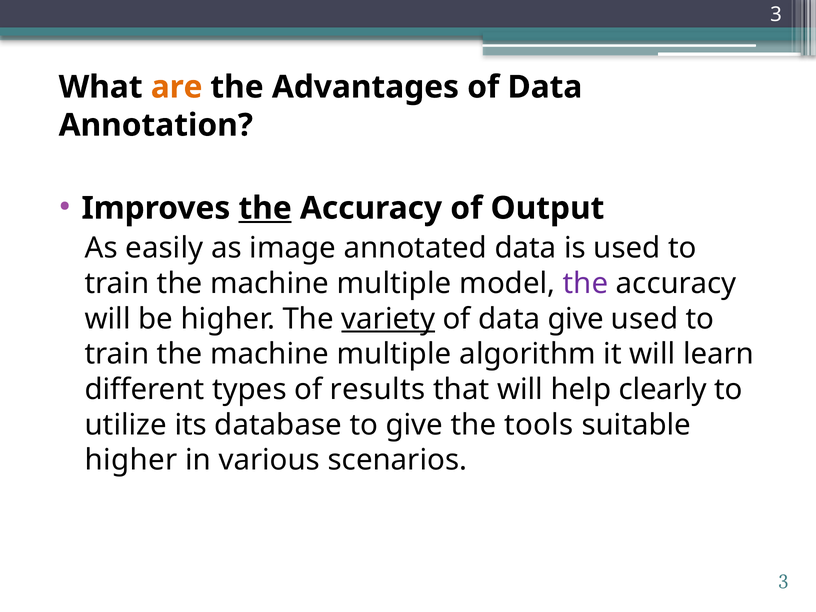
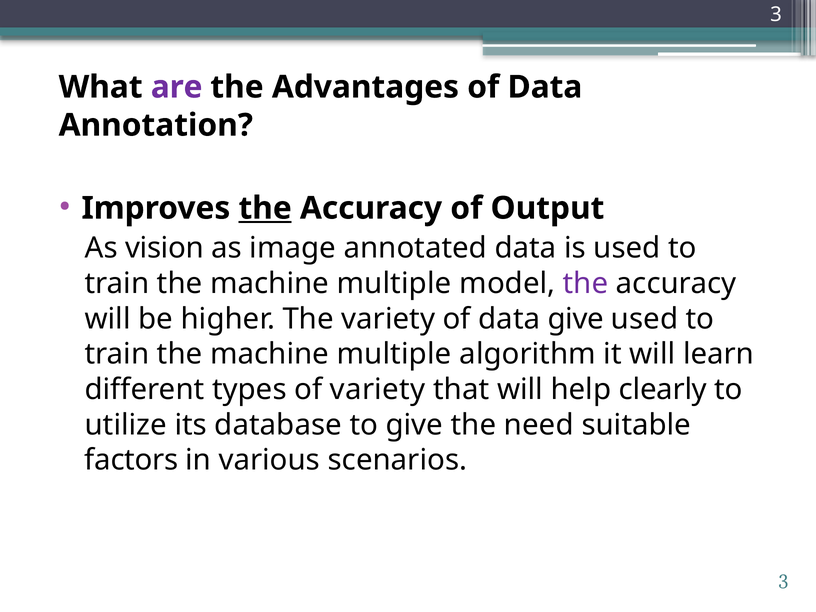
are colour: orange -> purple
easily: easily -> vision
variety at (388, 319) underline: present -> none
of results: results -> variety
tools: tools -> need
higher at (131, 460): higher -> factors
